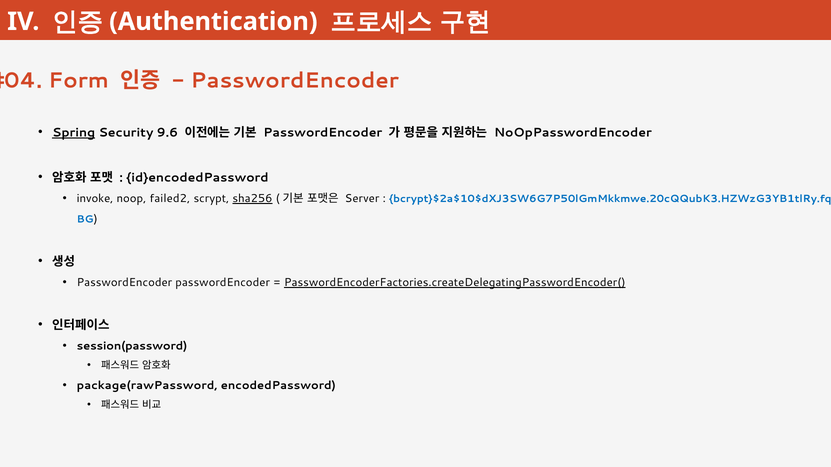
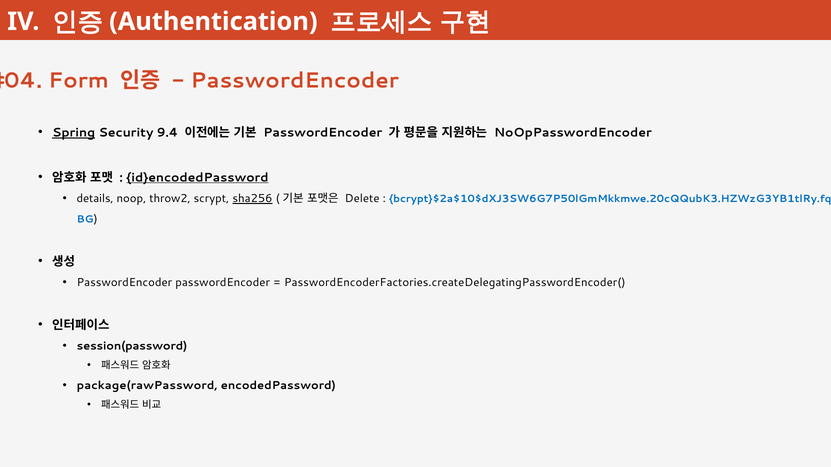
9.6: 9.6 -> 9.4
id}encodedPassword underline: none -> present
invoke: invoke -> details
failed2: failed2 -> throw2
Server: Server -> Delete
PasswordEncoderFactories.createDelegatingPasswordEncoder( underline: present -> none
